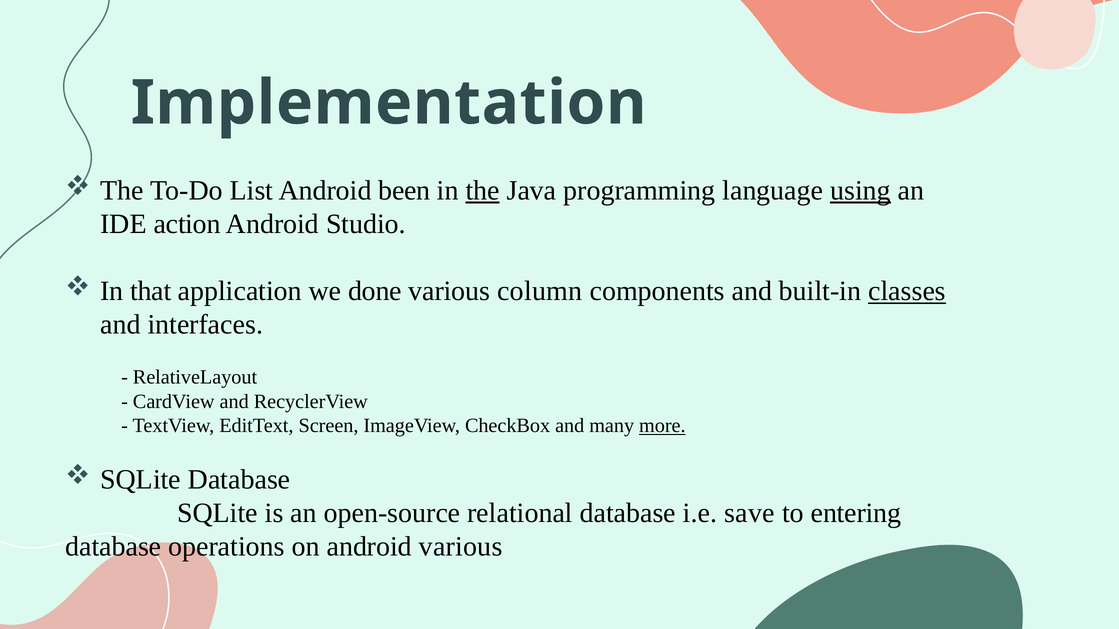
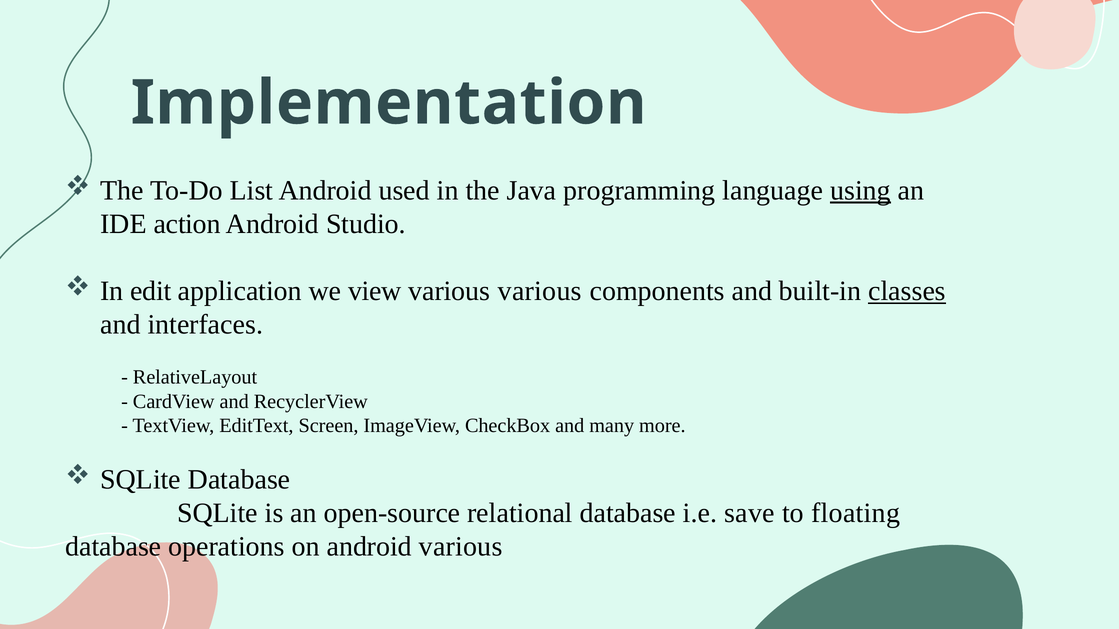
been: been -> used
the at (483, 191) underline: present -> none
that: that -> edit
done: done -> view
various column: column -> various
more underline: present -> none
entering: entering -> floating
